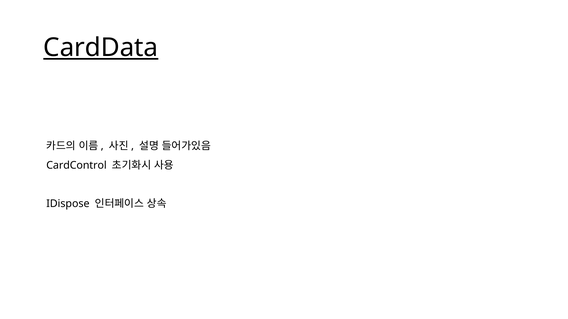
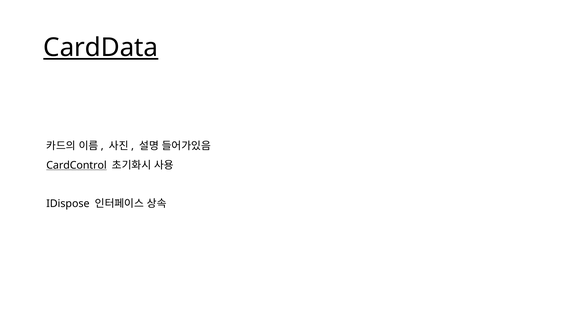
CardControl underline: none -> present
